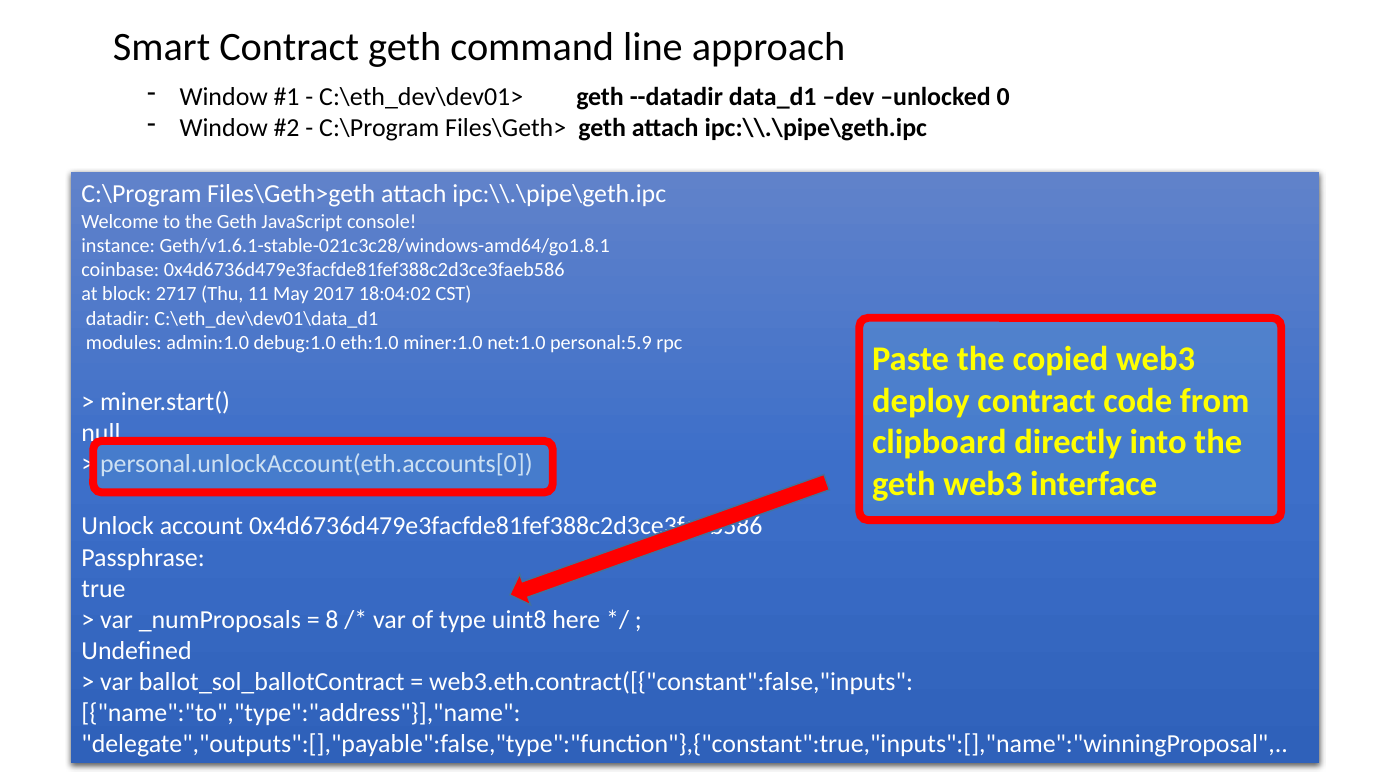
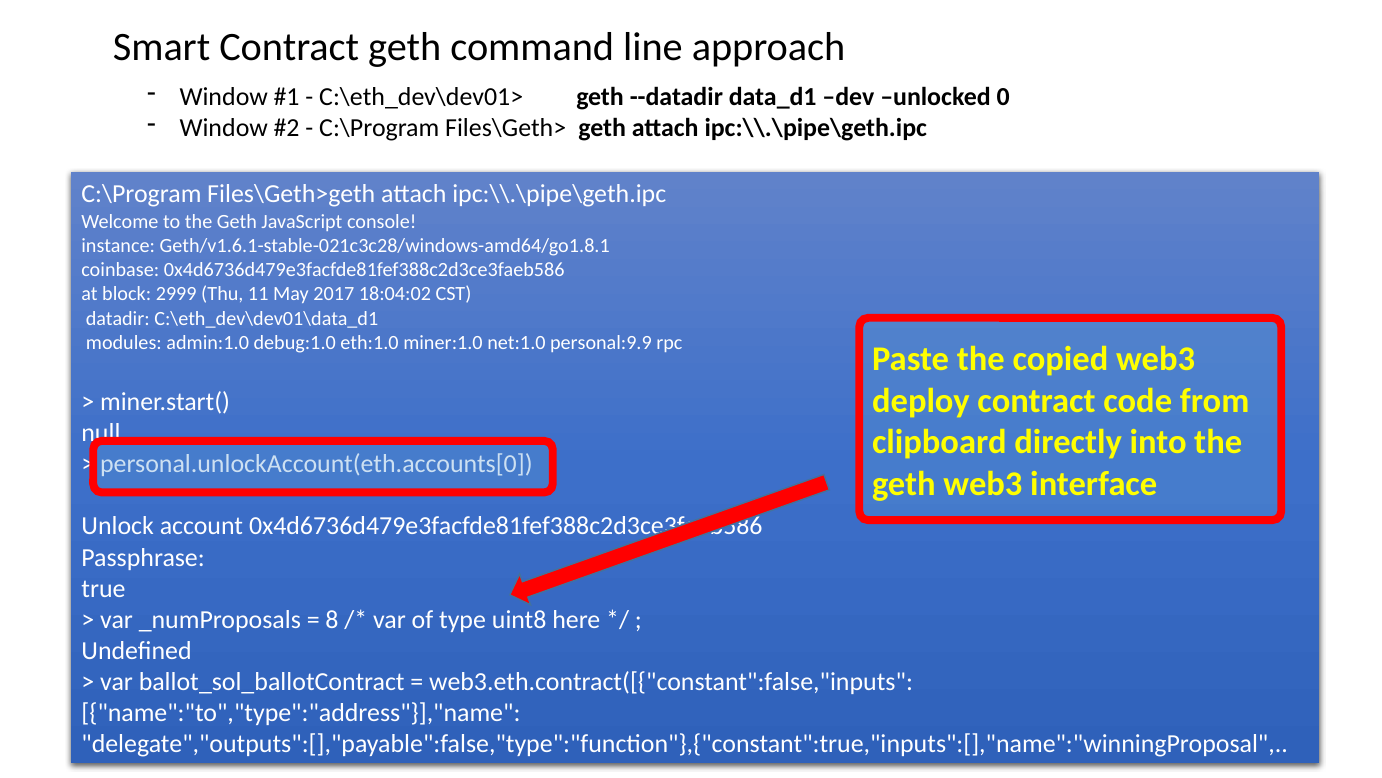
2717: 2717 -> 2999
personal:5.9: personal:5.9 -> personal:9.9
